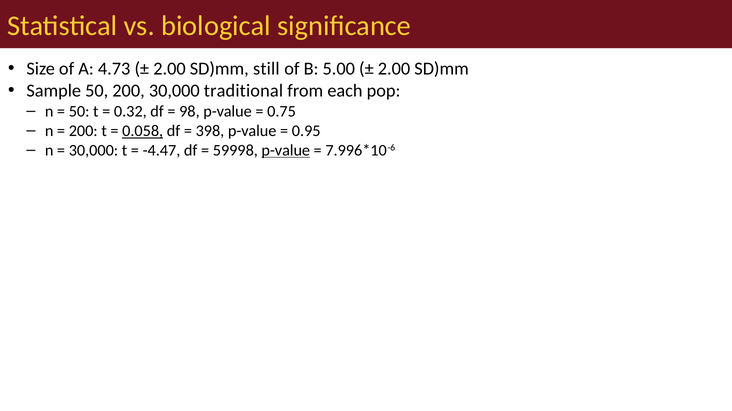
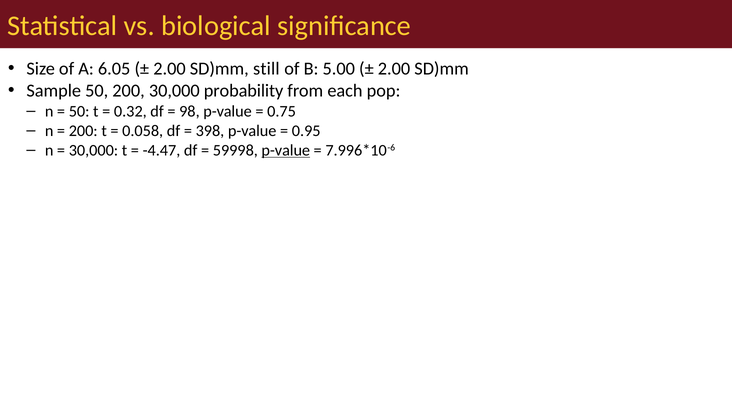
4.73: 4.73 -> 6.05
traditional: traditional -> probability
0.058 underline: present -> none
